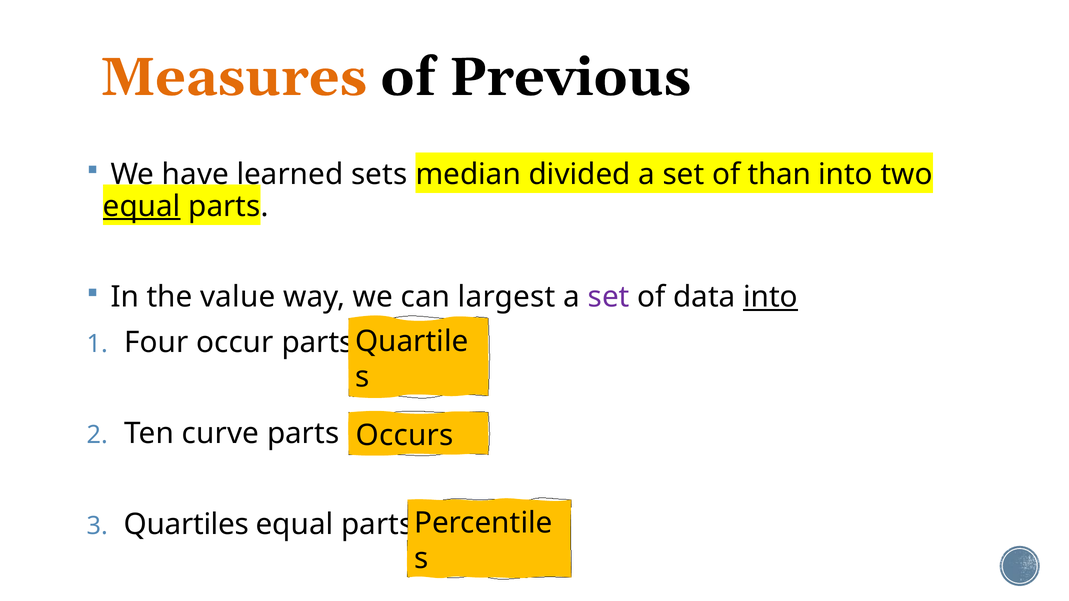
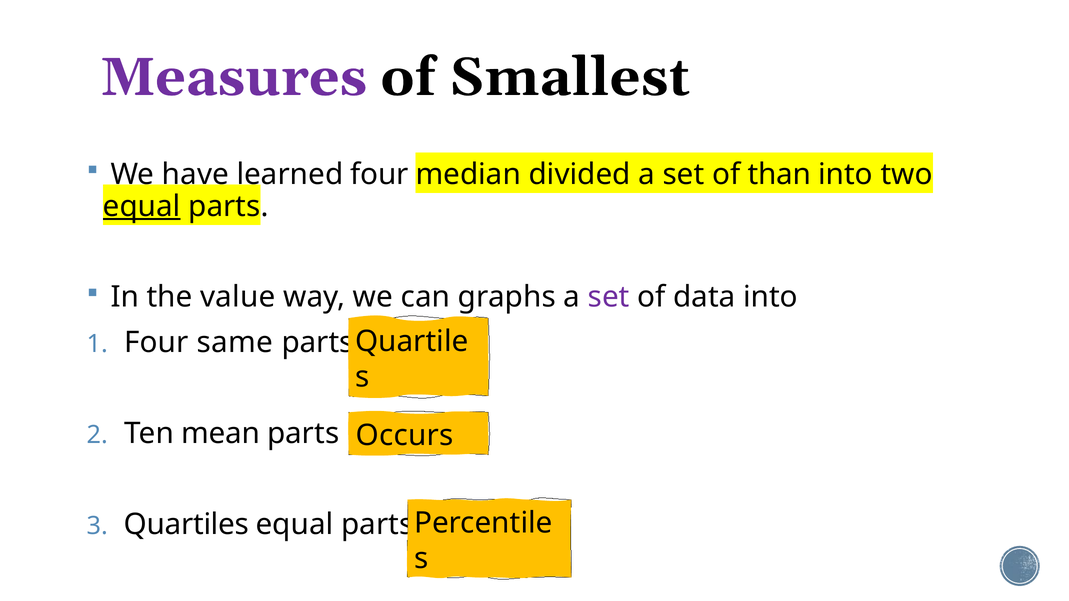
Measures colour: orange -> purple
Previous: Previous -> Smallest
learned sets: sets -> four
largest: largest -> graphs
into at (771, 297) underline: present -> none
occur: occur -> same
curve: curve -> mean
